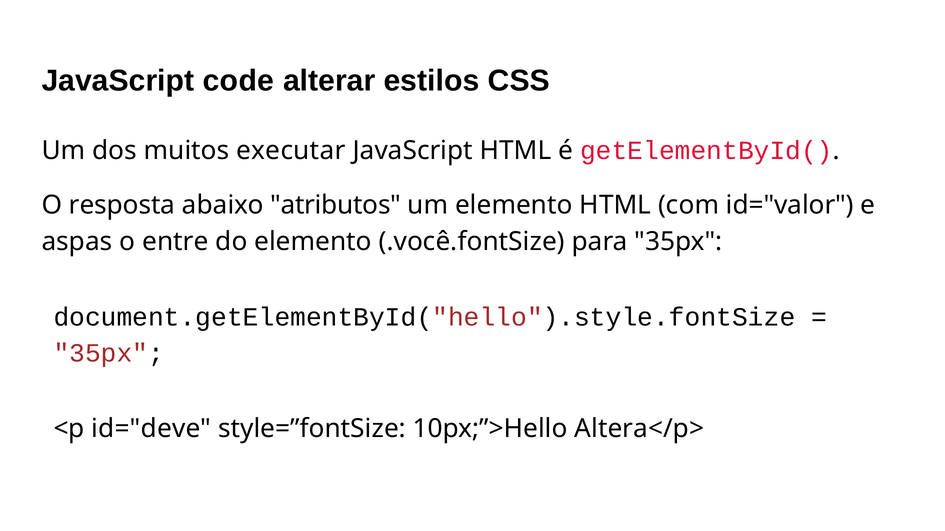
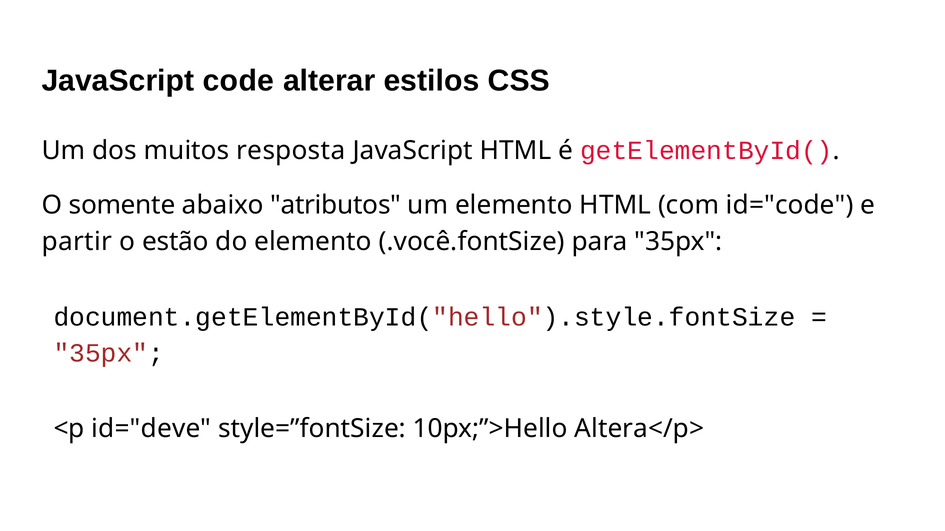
executar: executar -> resposta
resposta: resposta -> somente
id="valor: id="valor -> id="code
aspas: aspas -> partir
entre: entre -> estão
